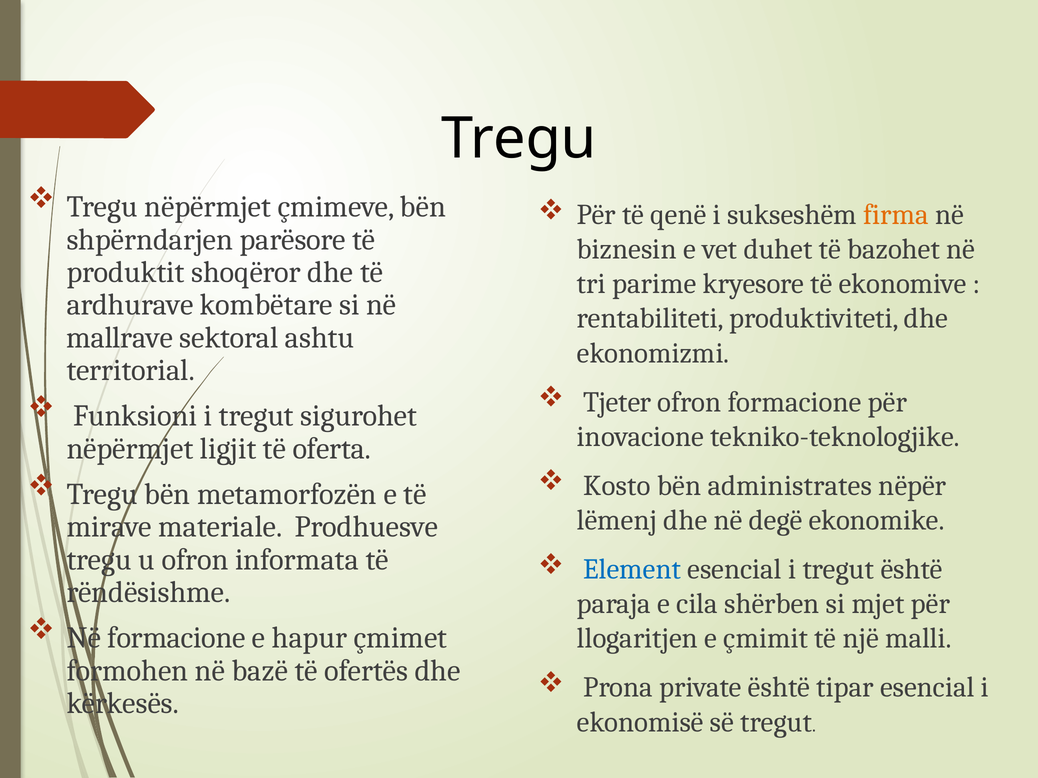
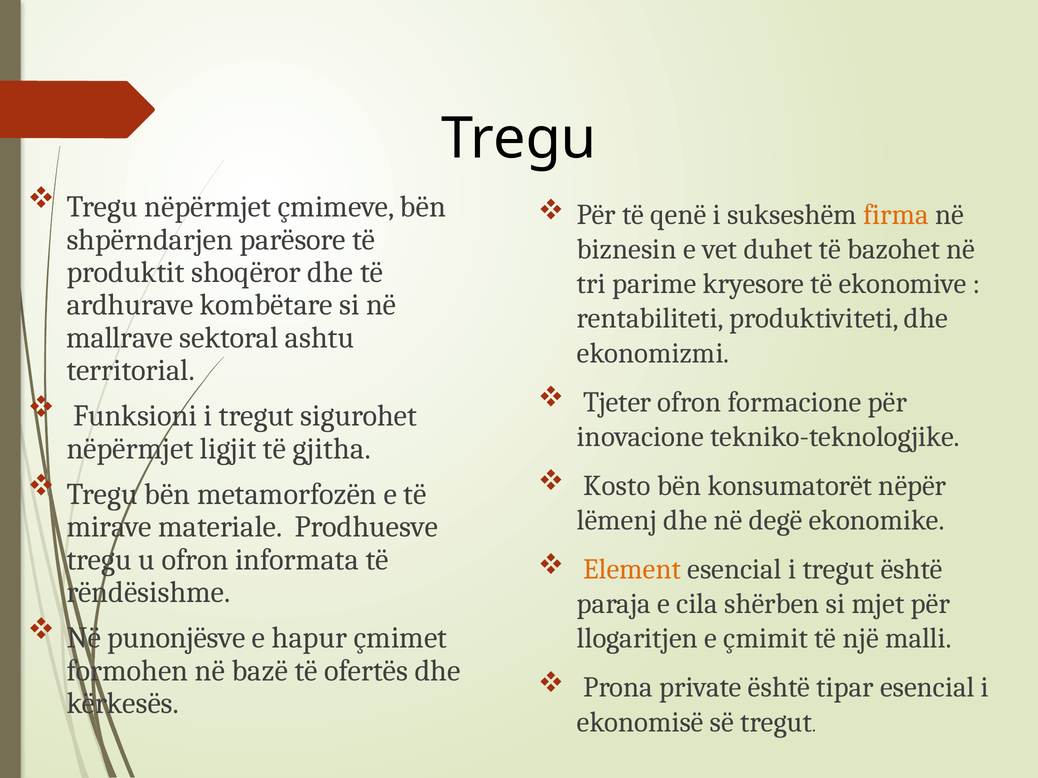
oferta: oferta -> gjitha
administrates: administrates -> konsumatorët
Element colour: blue -> orange
Në formacione: formacione -> punonjësve
